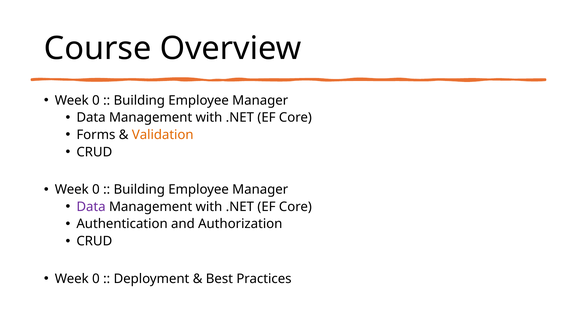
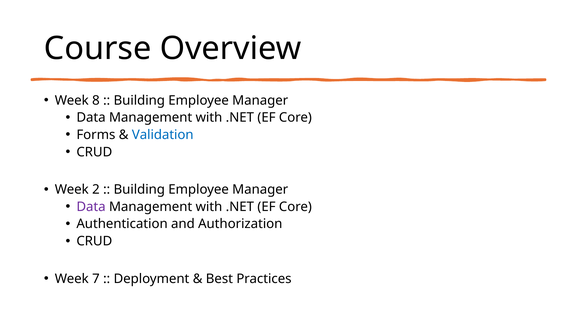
0 at (96, 101): 0 -> 8
Validation colour: orange -> blue
0 at (96, 190): 0 -> 2
0 at (96, 279): 0 -> 7
